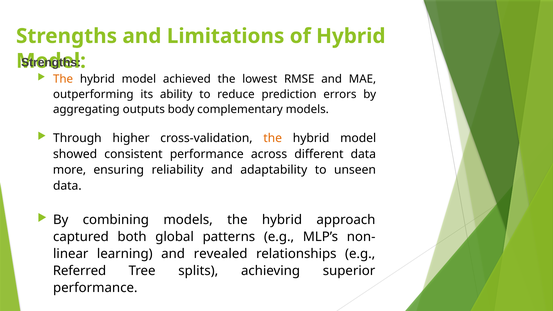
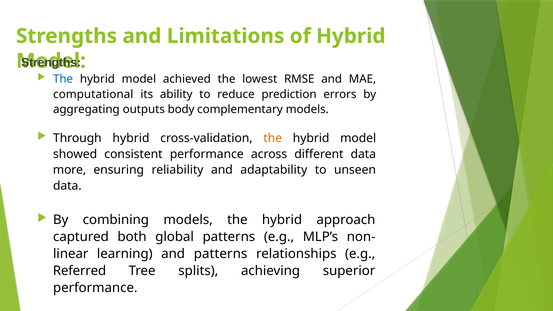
The at (63, 79) colour: orange -> blue
outperforming: outperforming -> computational
Through higher: higher -> hybrid
and revealed: revealed -> patterns
